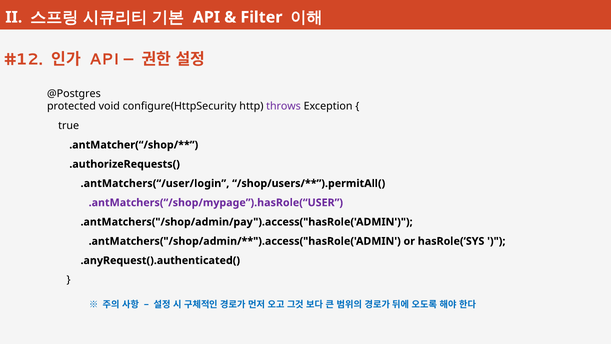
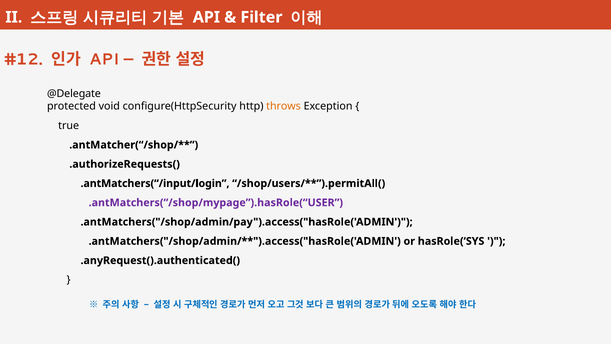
@Postgres: @Postgres -> @Delegate
throws colour: purple -> orange
.antMatchers(“/user/login: .antMatchers(“/user/login -> .antMatchers(“/input/login
